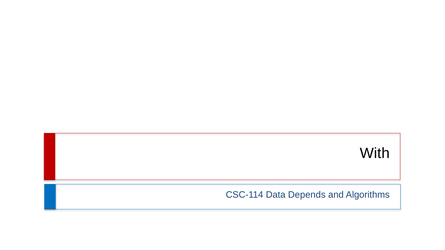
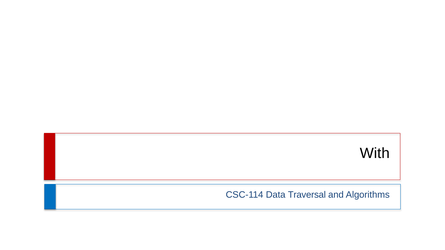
Depends: Depends -> Traversal
